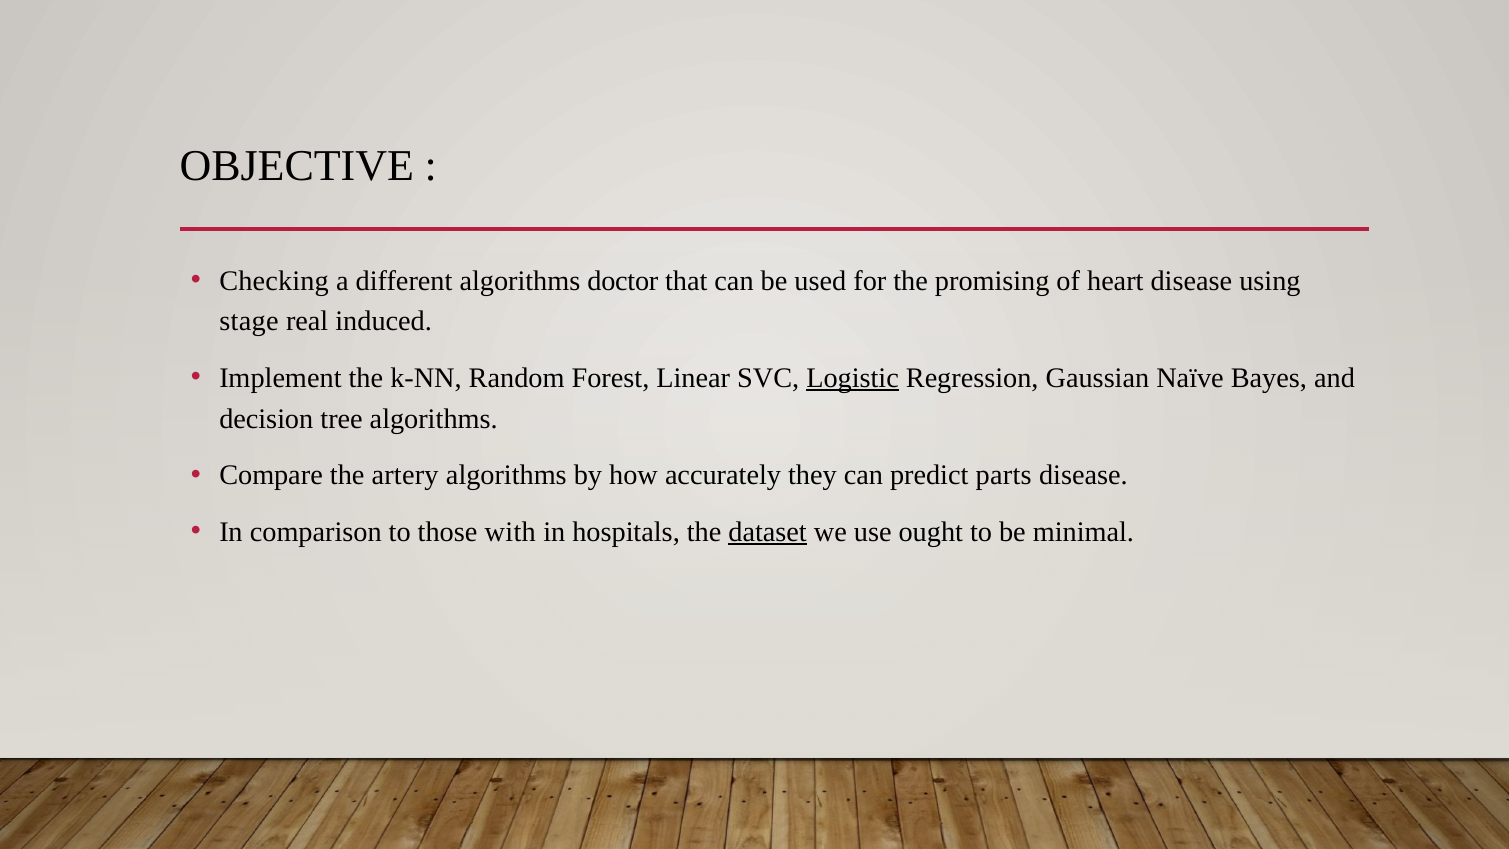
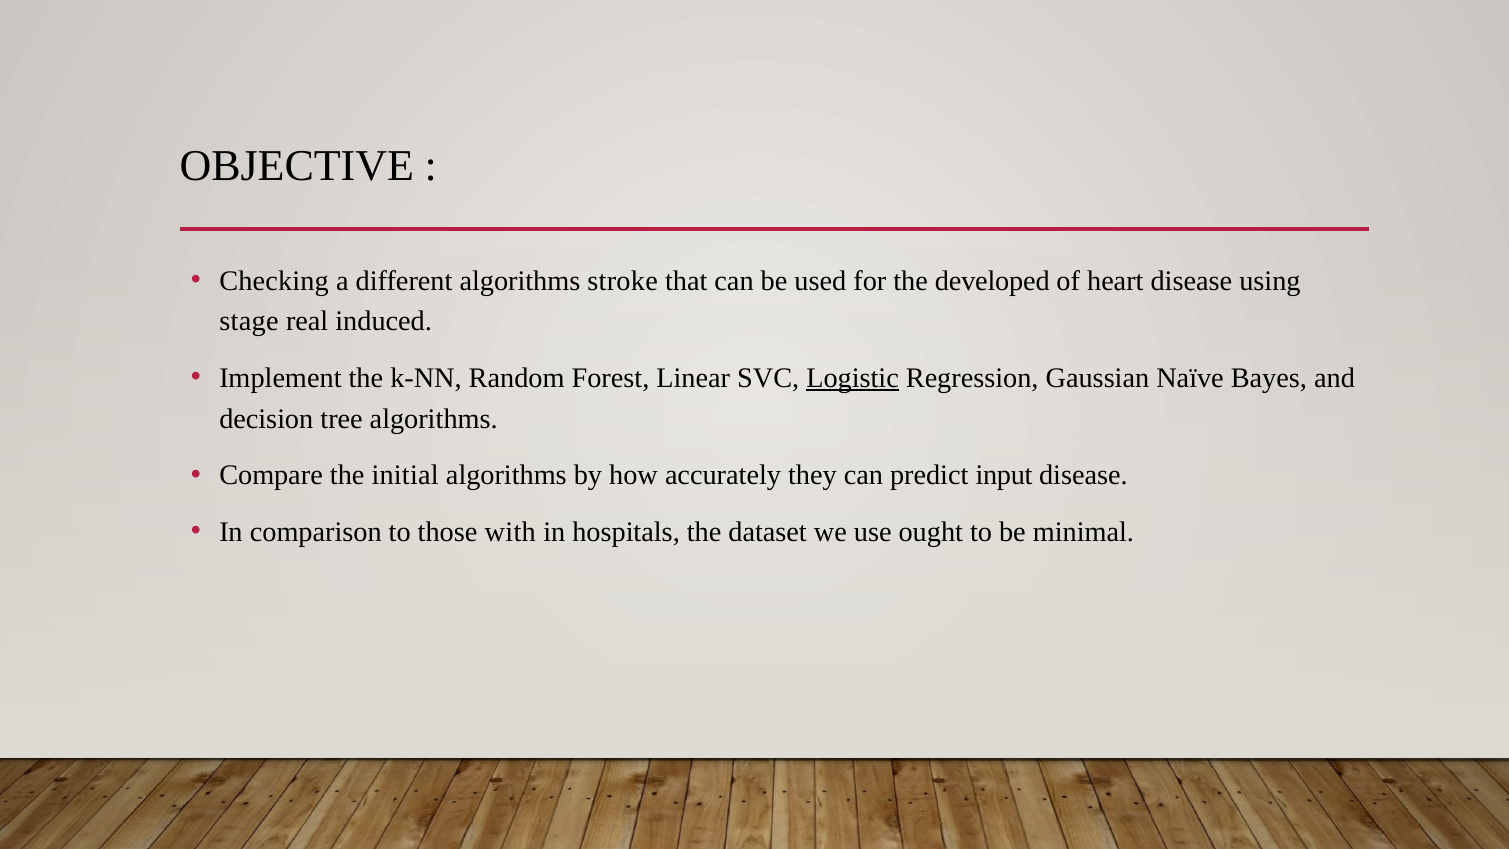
doctor: doctor -> stroke
promising: promising -> developed
artery: artery -> initial
parts: parts -> input
dataset underline: present -> none
